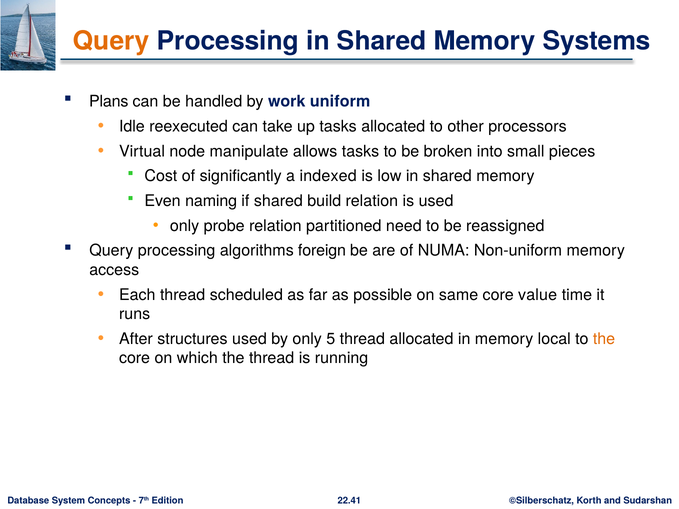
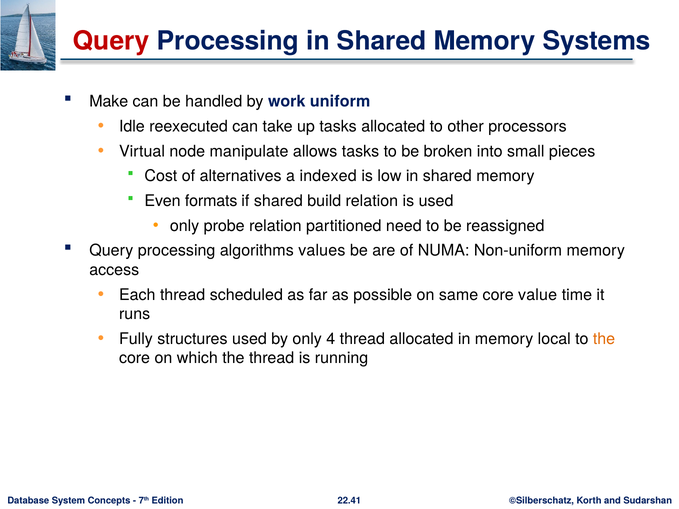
Query at (111, 41) colour: orange -> red
Plans: Plans -> Make
significantly: significantly -> alternatives
naming: naming -> formats
foreign: foreign -> values
After: After -> Fully
5: 5 -> 4
